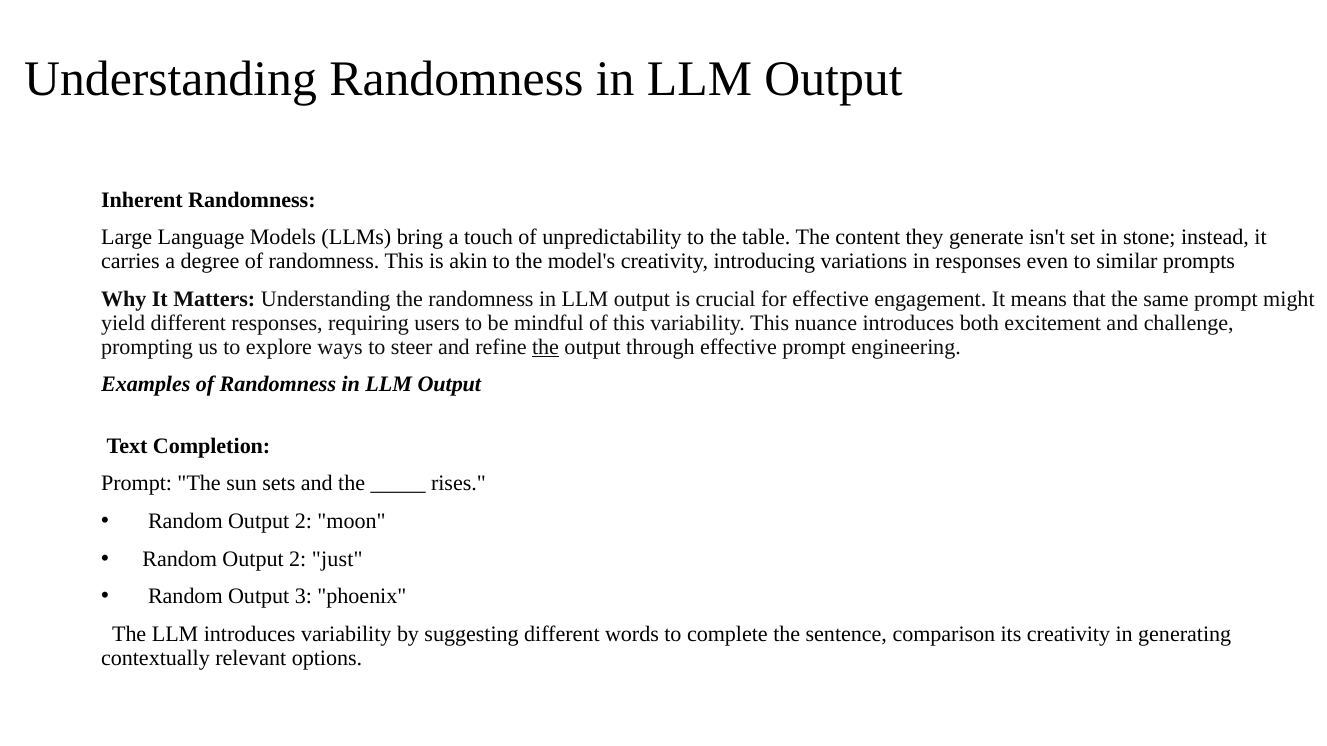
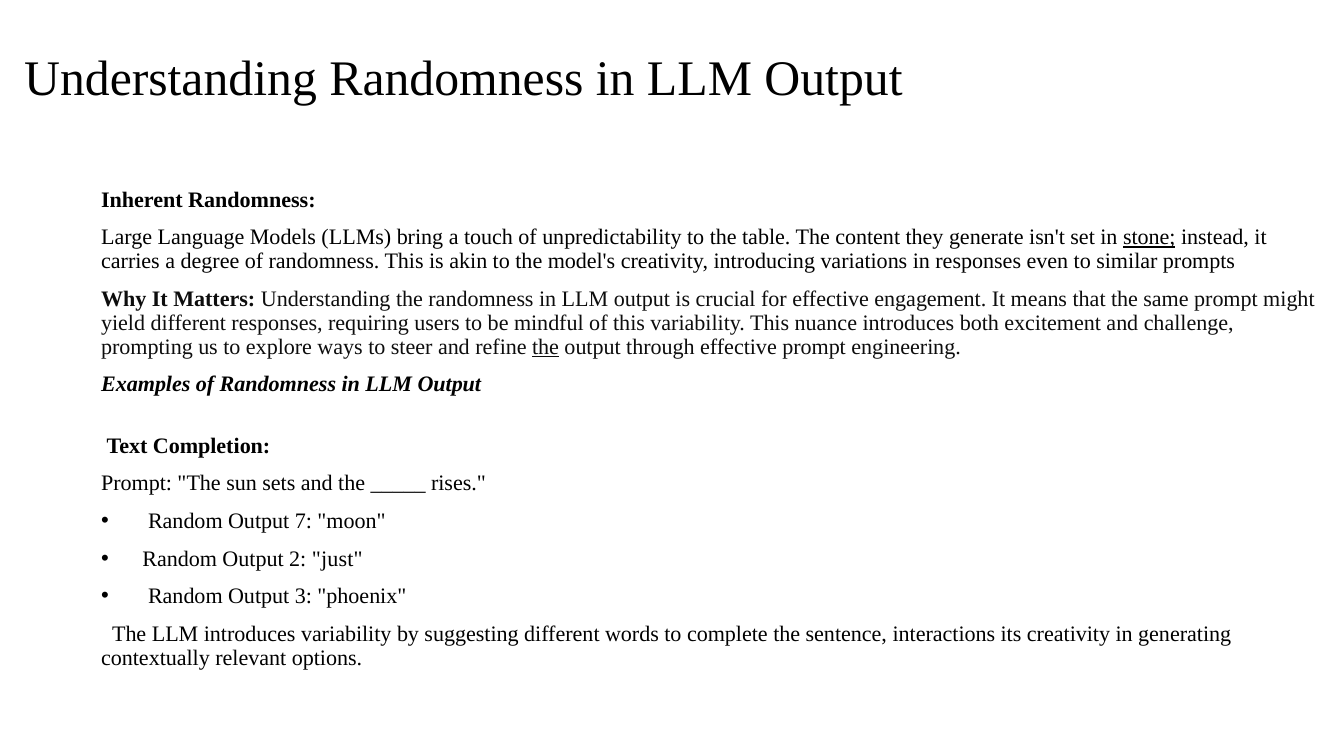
stone underline: none -> present
2 at (303, 522): 2 -> 7
comparison: comparison -> interactions
